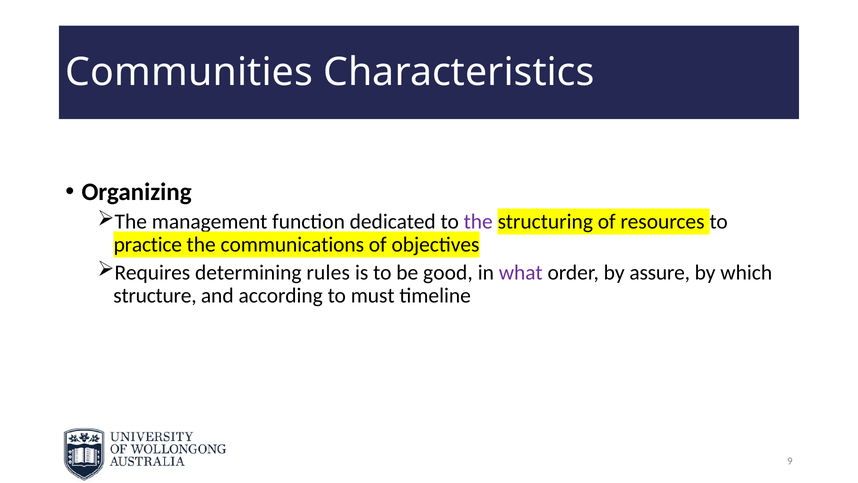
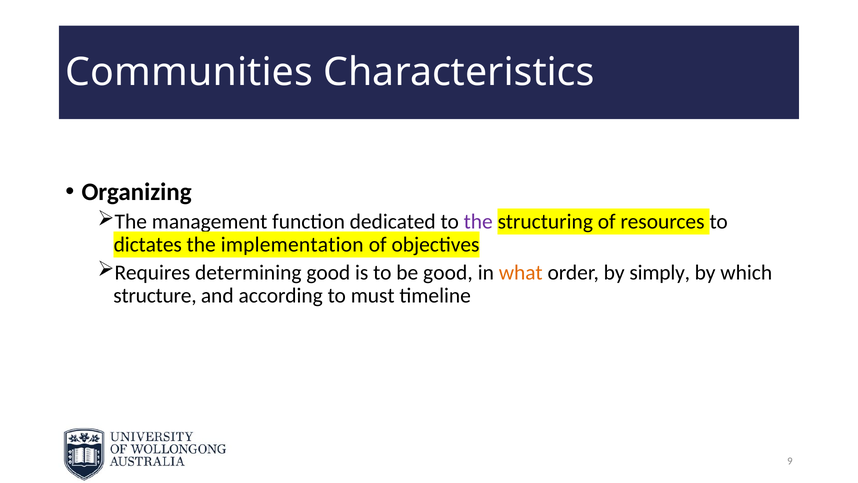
practice: practice -> dictates
communications: communications -> implementation
determining rules: rules -> good
what colour: purple -> orange
assure: assure -> simply
